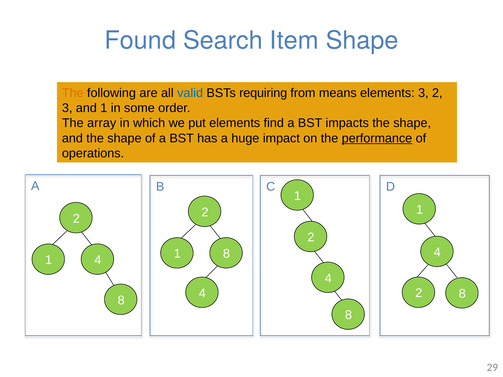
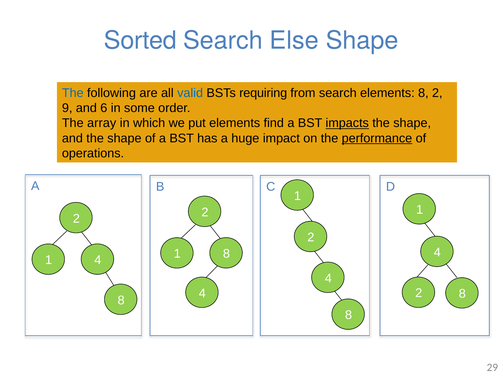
Found: Found -> Sorted
Item: Item -> Else
The at (73, 93) colour: orange -> blue
from means: means -> search
elements 3: 3 -> 8
3 at (67, 108): 3 -> 9
and 1: 1 -> 6
impacts underline: none -> present
